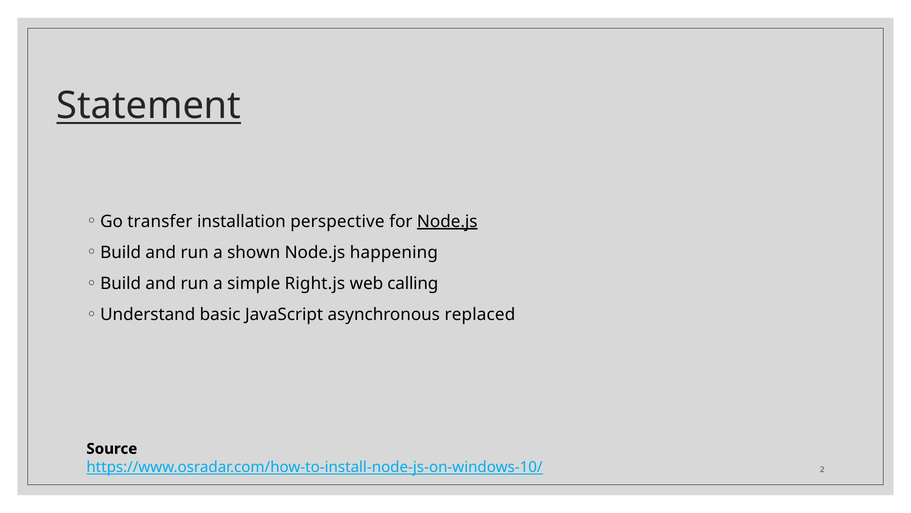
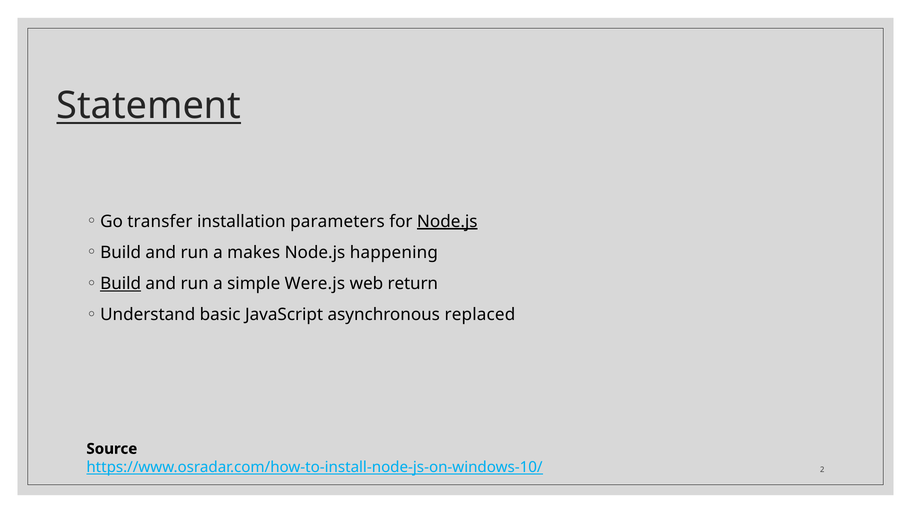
perspective: perspective -> parameters
shown: shown -> makes
Build at (121, 283) underline: none -> present
Right.js: Right.js -> Were.js
calling: calling -> return
